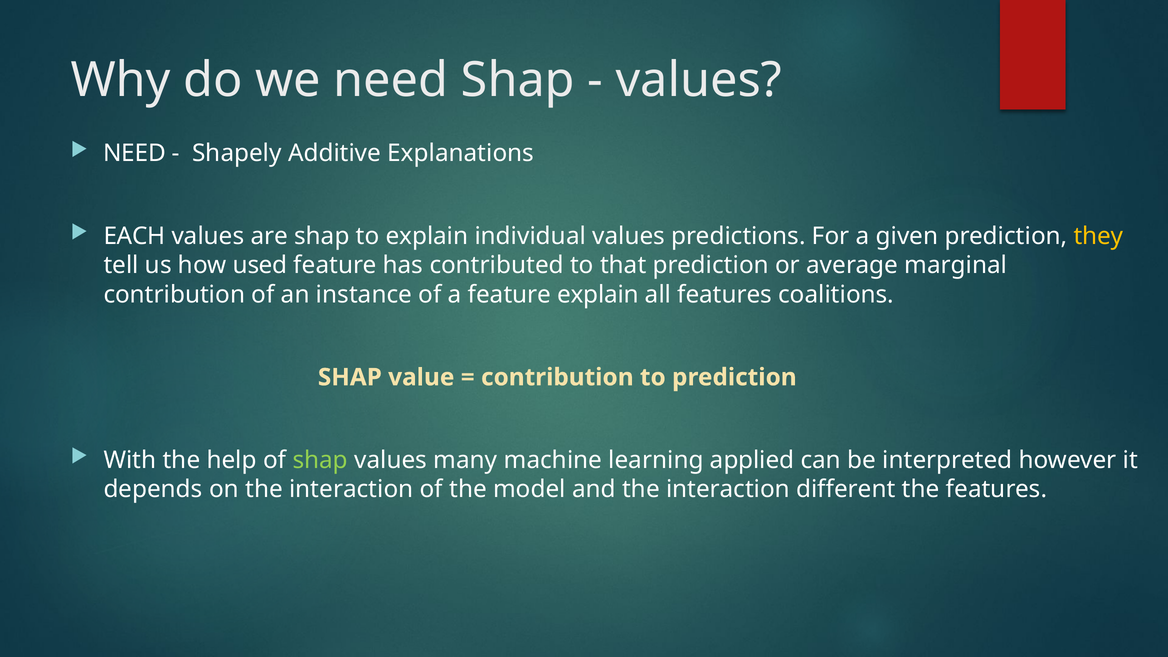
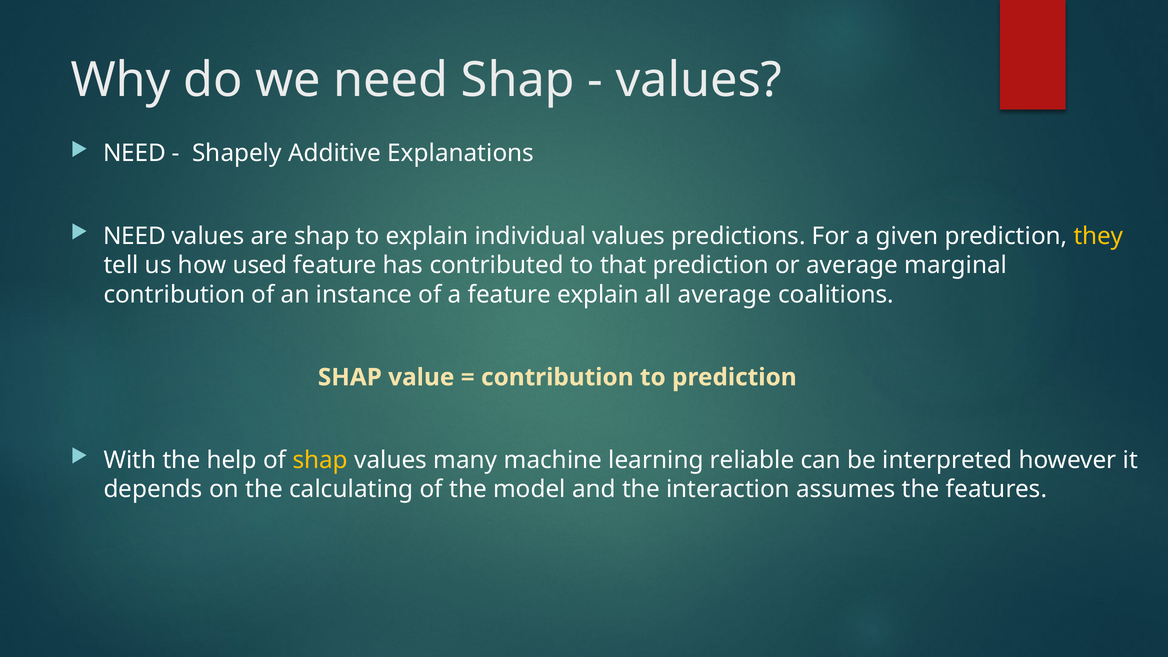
EACH at (134, 236): EACH -> NEED
all features: features -> average
shap at (320, 460) colour: light green -> yellow
applied: applied -> reliable
on the interaction: interaction -> calculating
different: different -> assumes
